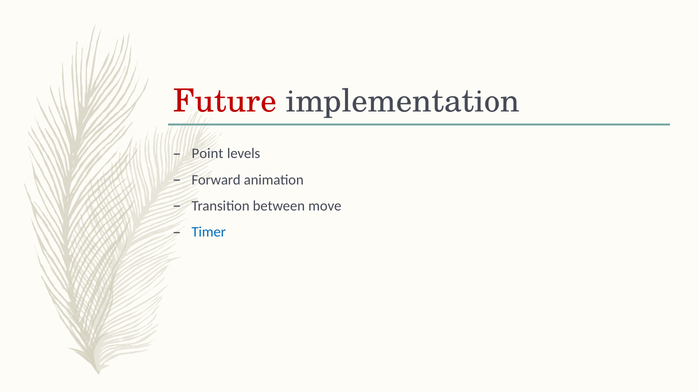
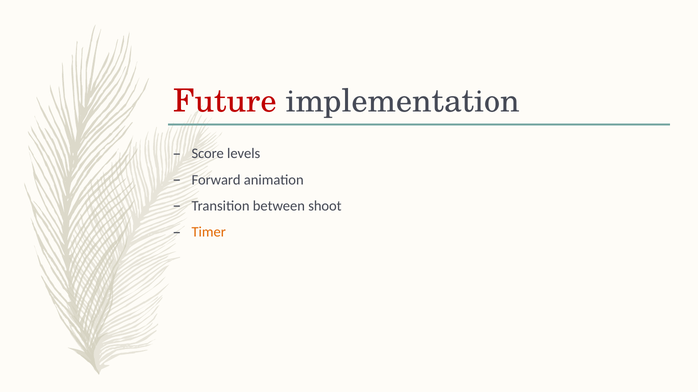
Point: Point -> Score
move: move -> shoot
Timer colour: blue -> orange
